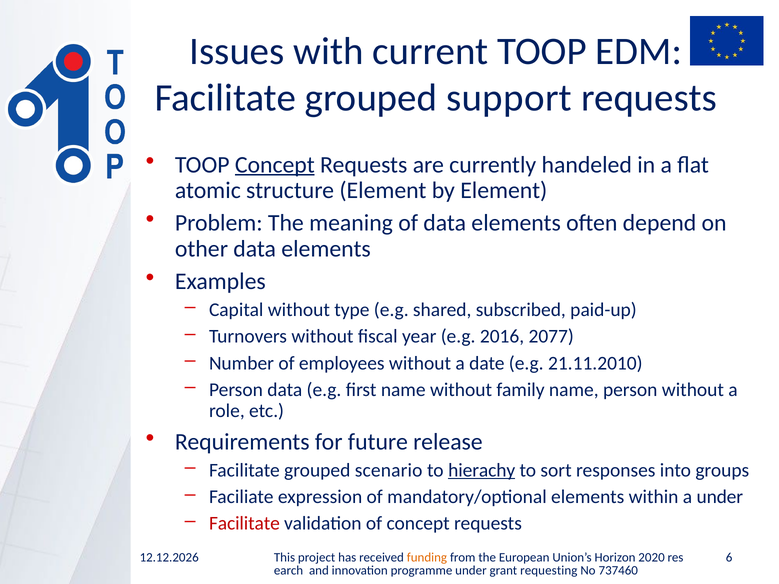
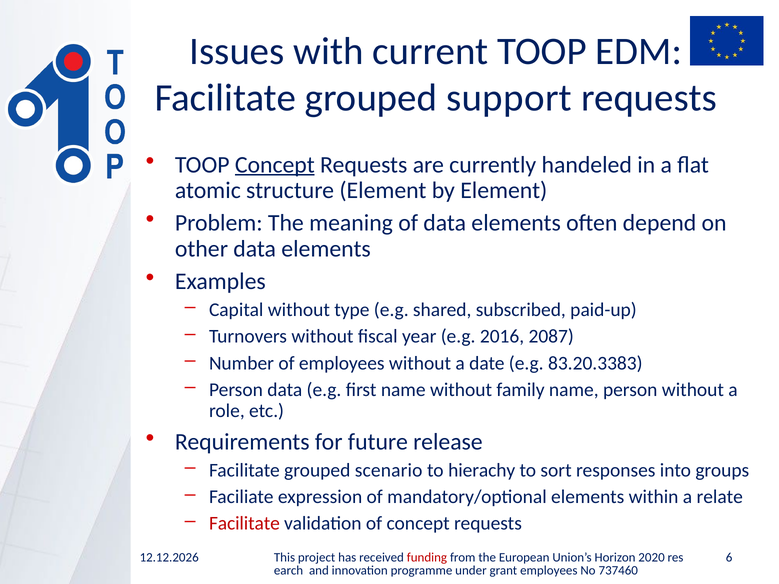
2077: 2077 -> 2087
21.11.2010: 21.11.2010 -> 83.20.3383
hierachy underline: present -> none
a under: under -> relate
funding colour: orange -> red
grant requesting: requesting -> employees
